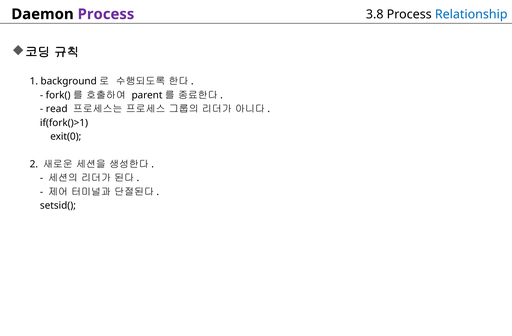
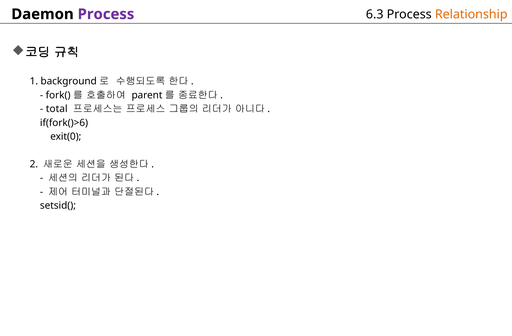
3.8: 3.8 -> 6.3
Relationship colour: blue -> orange
read: read -> total
if(fork()>1: if(fork()>1 -> if(fork()>6
